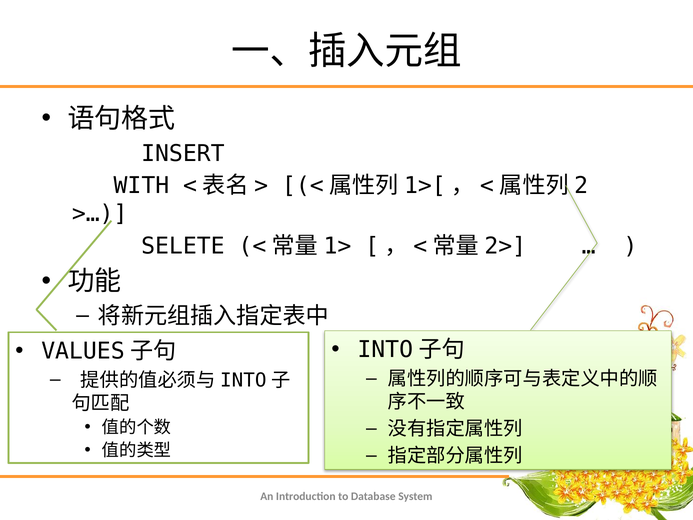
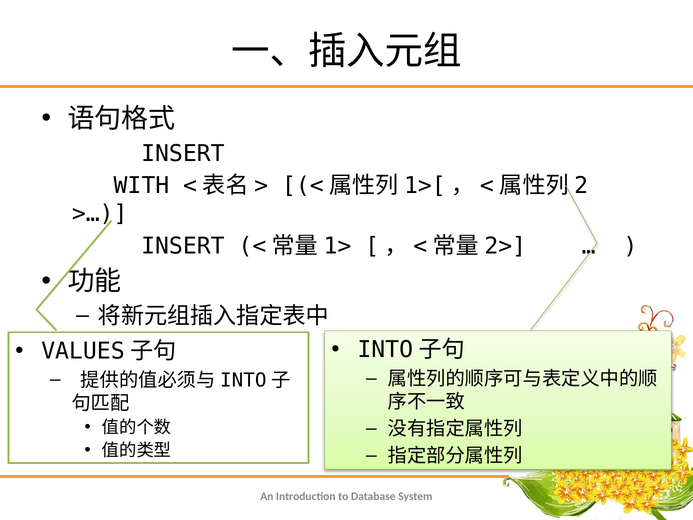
SELETE at (183, 246): SELETE -> INSERT
